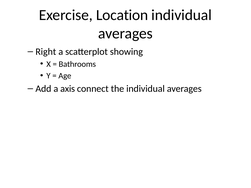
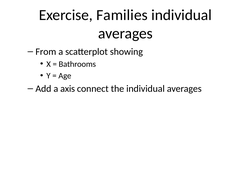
Location: Location -> Families
Right: Right -> From
